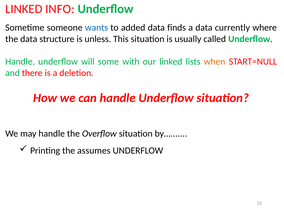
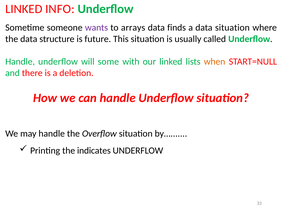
wants colour: blue -> purple
added: added -> arrays
data currently: currently -> situation
unless: unless -> future
assumes: assumes -> indicates
